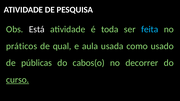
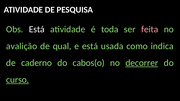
feita colour: light blue -> pink
práticos: práticos -> avalição
e aula: aula -> está
usado: usado -> indica
públicas: públicas -> caderno
decorrer underline: none -> present
